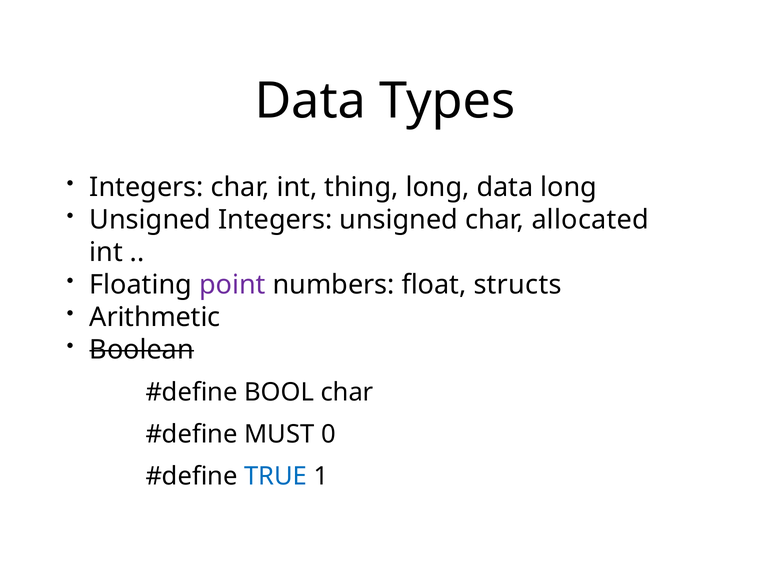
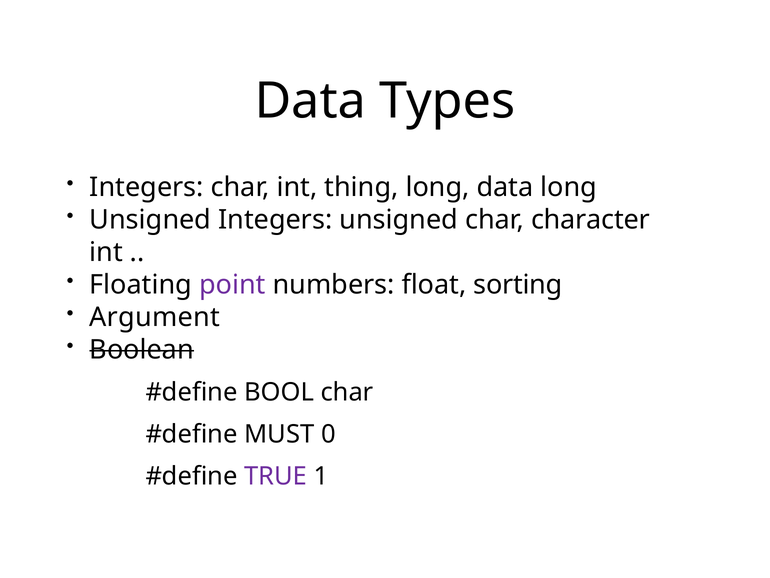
allocated: allocated -> character
structs: structs -> sorting
Arithmetic: Arithmetic -> Argument
TRUE colour: blue -> purple
